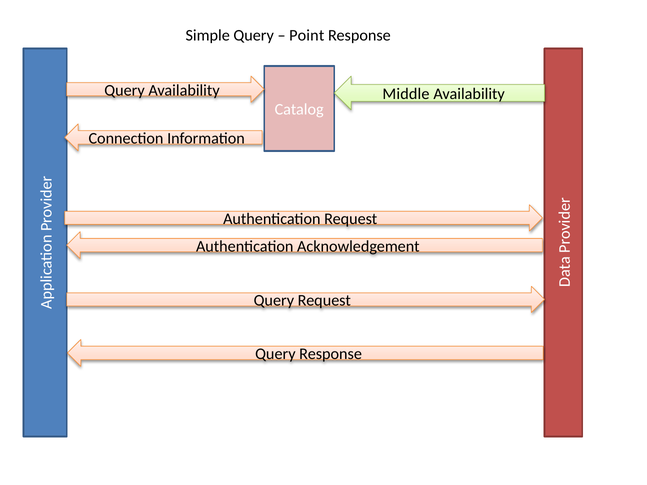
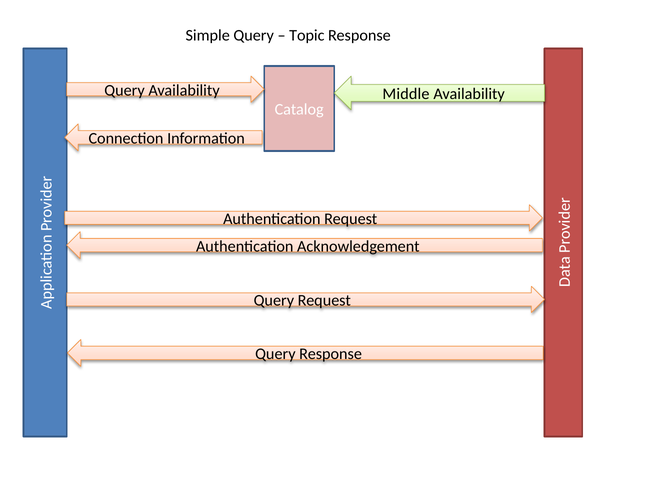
Point: Point -> Topic
